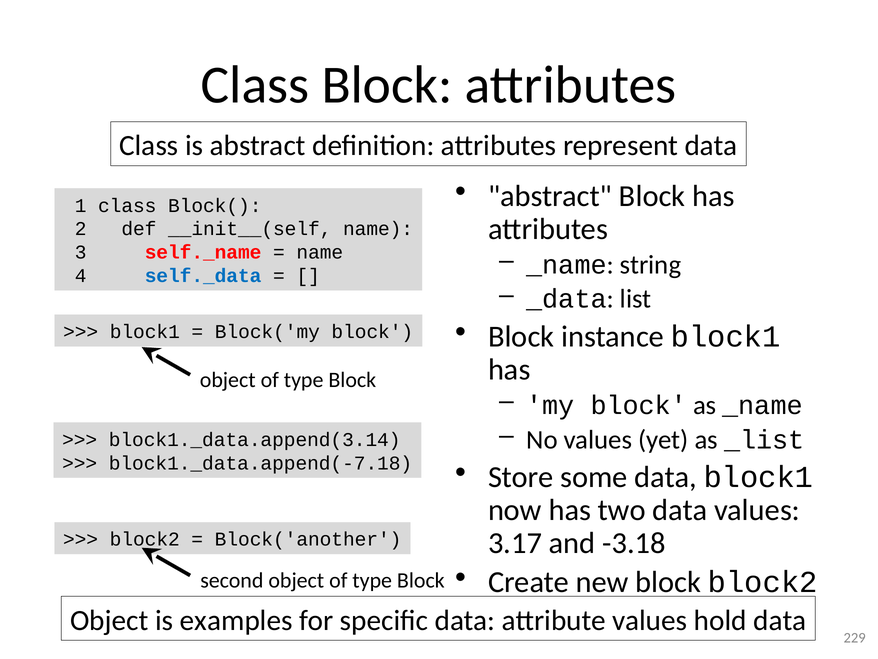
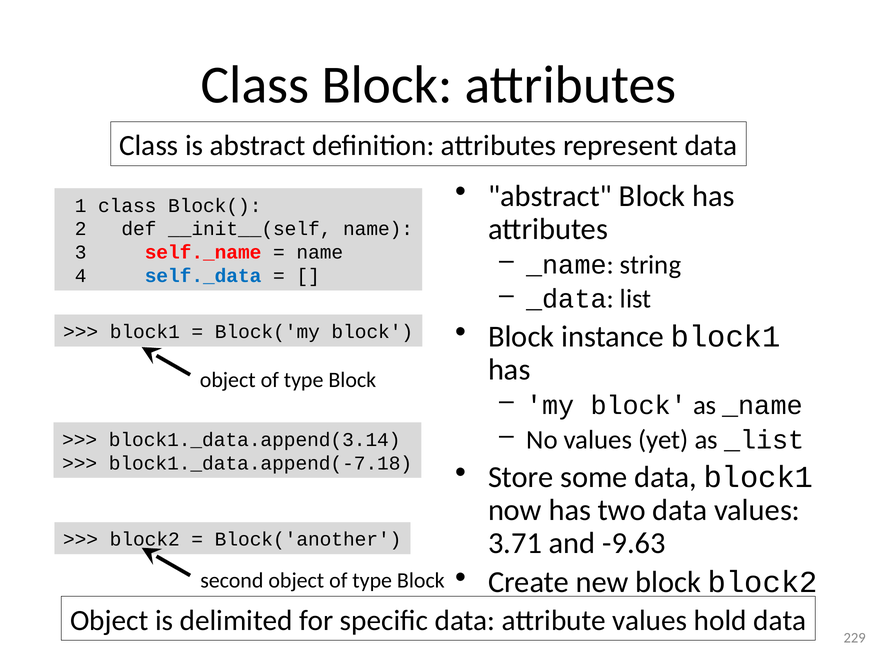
3.17: 3.17 -> 3.71
-3.18: -3.18 -> -9.63
examples: examples -> delimited
